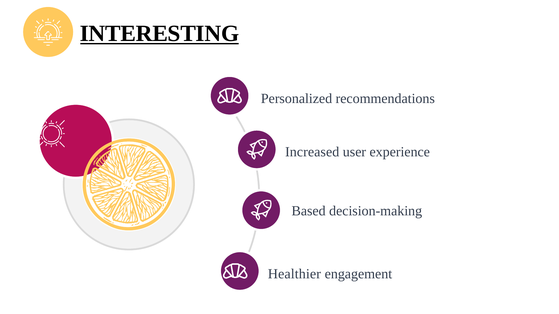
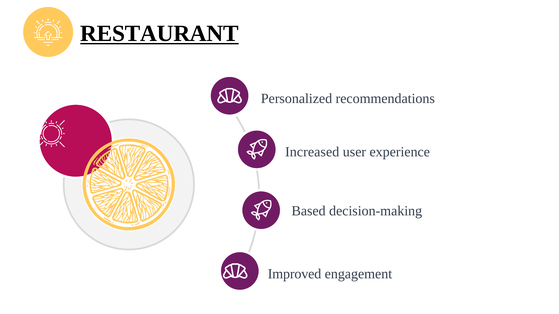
INTERESTING: INTERESTING -> RESTAURANT
Healthier: Healthier -> Improved
